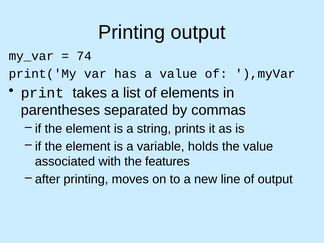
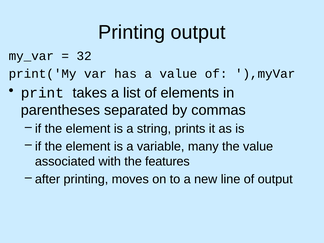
74: 74 -> 32
holds: holds -> many
